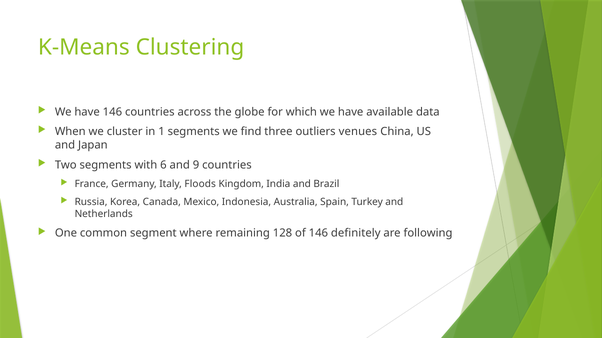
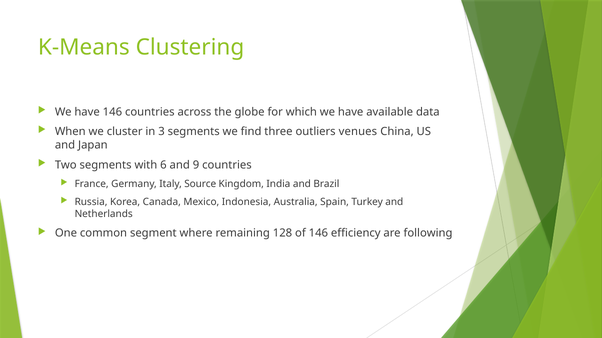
1: 1 -> 3
Floods: Floods -> Source
definitely: definitely -> efficiency
